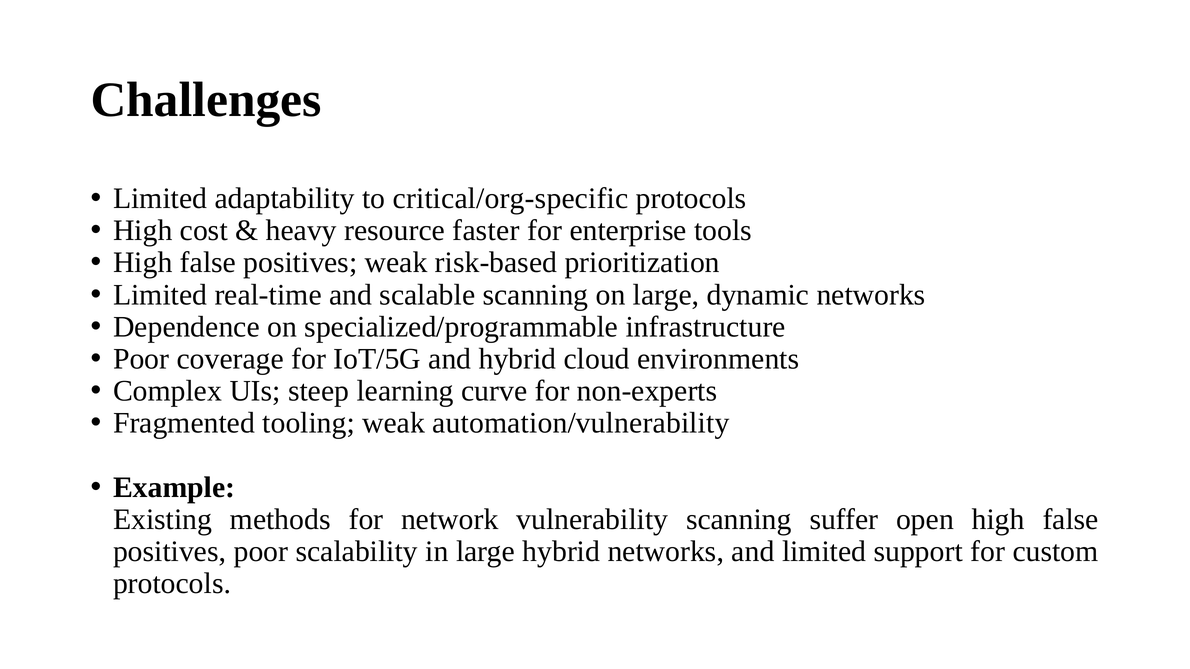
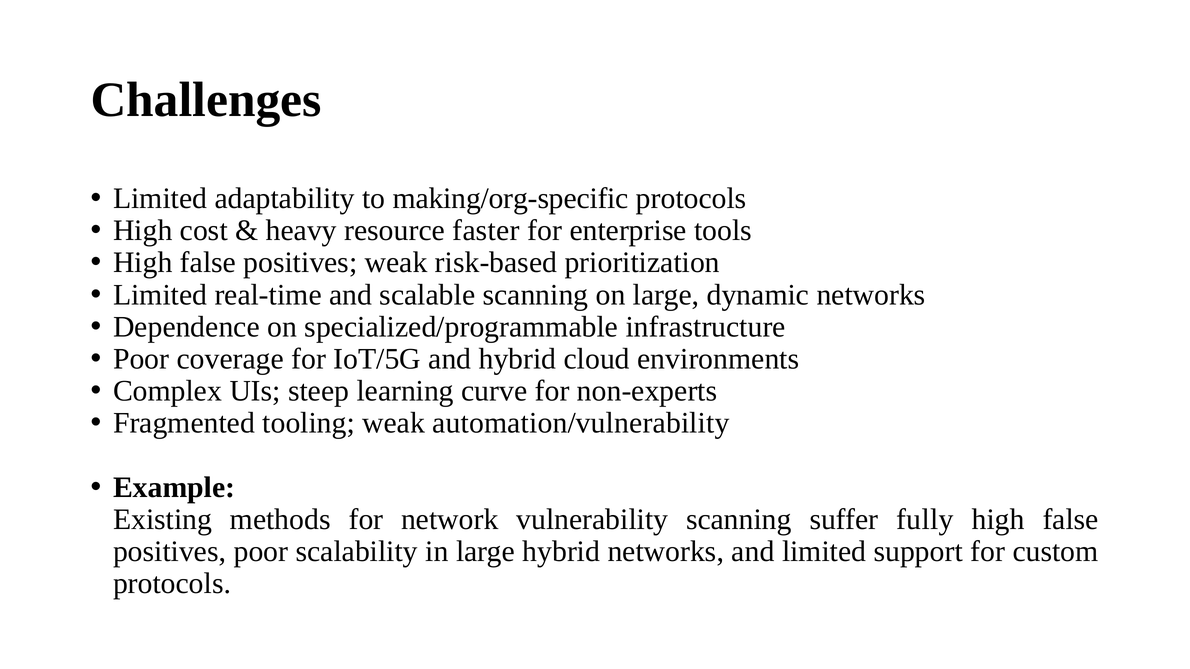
critical/org-specific: critical/org-specific -> making/org-specific
open: open -> fully
